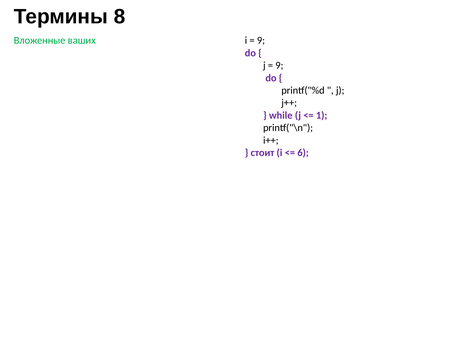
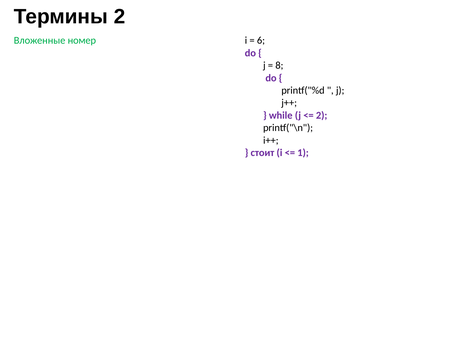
Термины 8: 8 -> 2
ваших: ваших -> номер
9 at (261, 40): 9 -> 6
9 at (279, 65): 9 -> 8
1 at (322, 115): 1 -> 2
6: 6 -> 1
